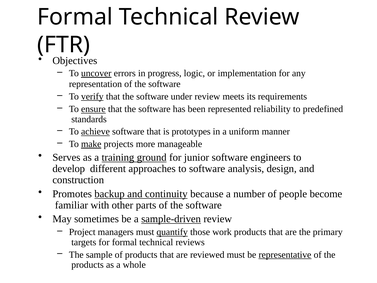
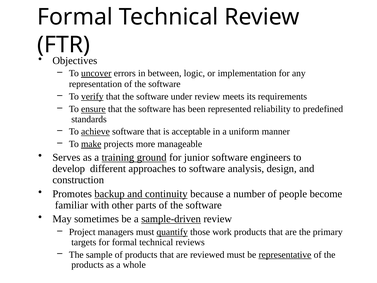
progress: progress -> between
prototypes: prototypes -> acceptable
